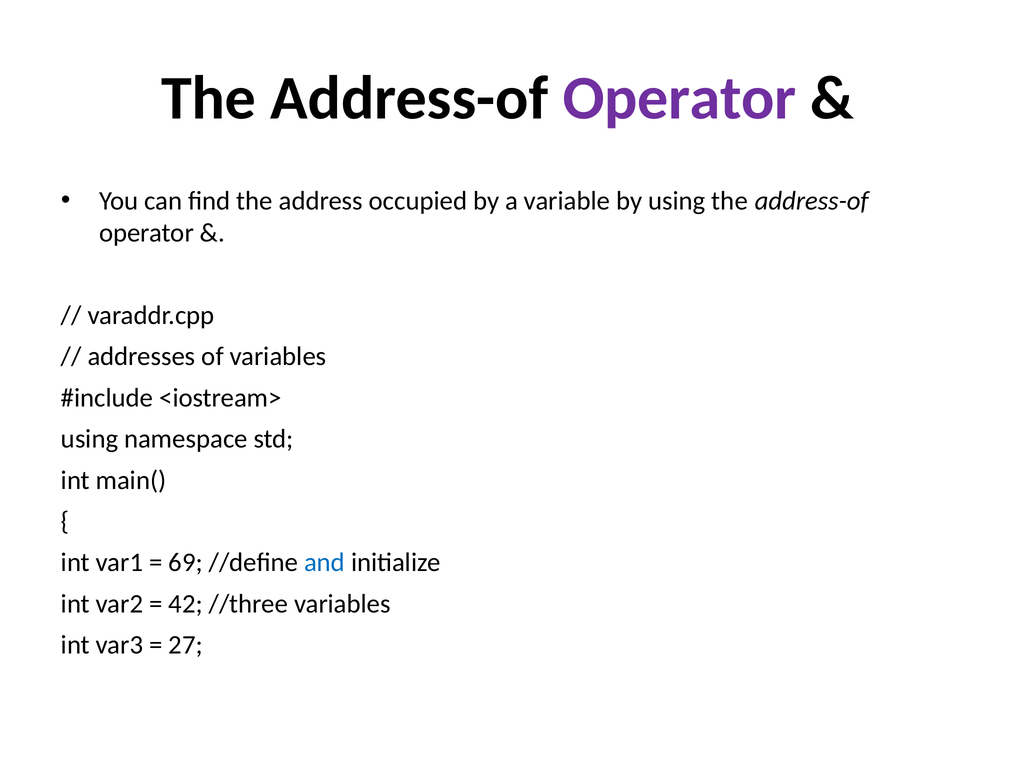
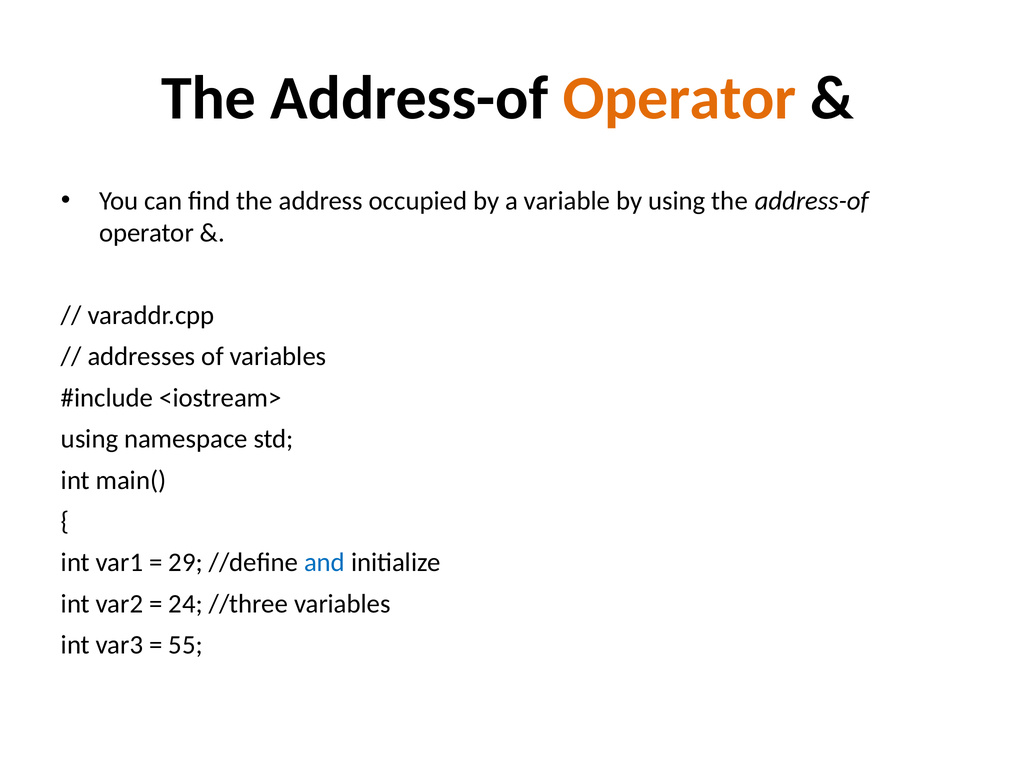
Operator at (679, 98) colour: purple -> orange
69: 69 -> 29
42: 42 -> 24
27: 27 -> 55
